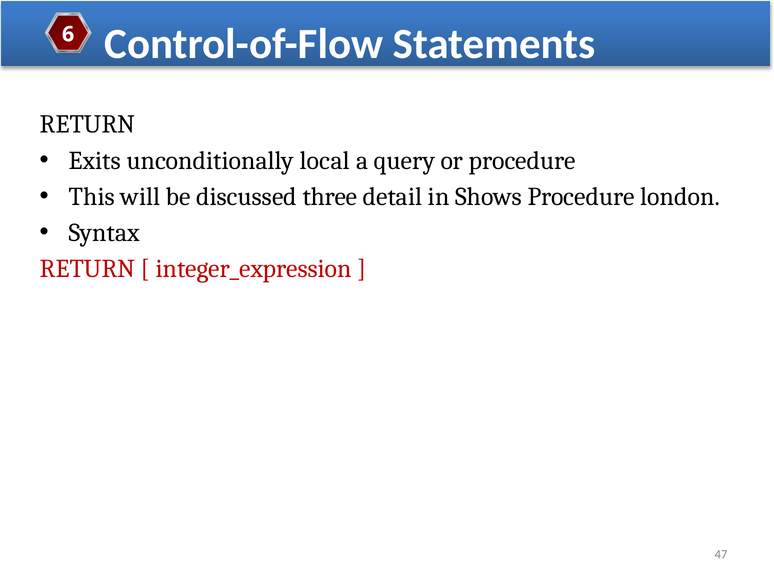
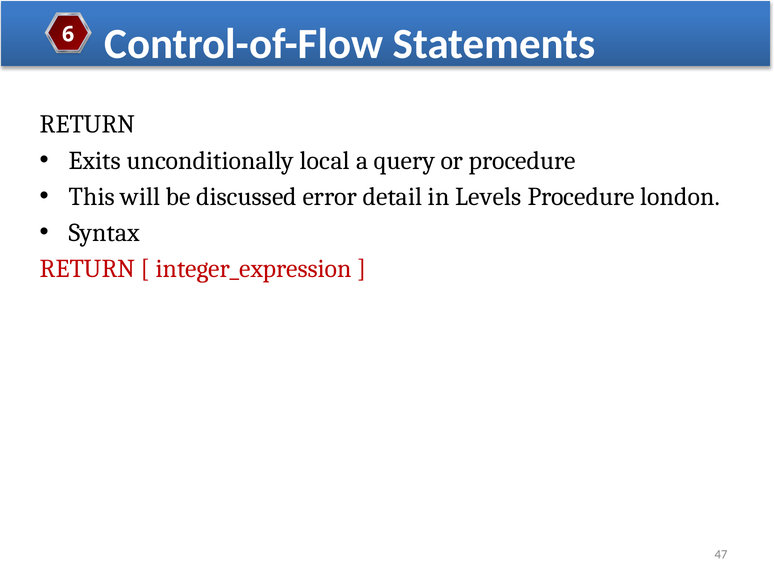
three: three -> error
Shows: Shows -> Levels
